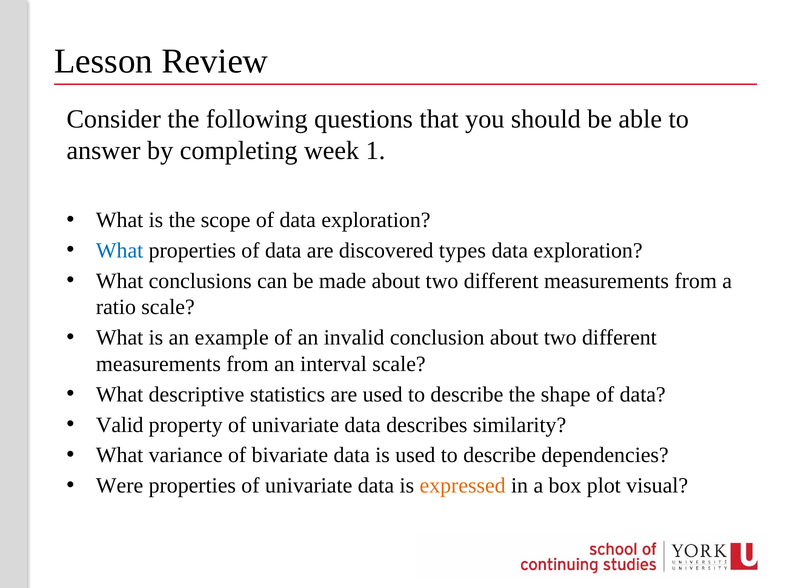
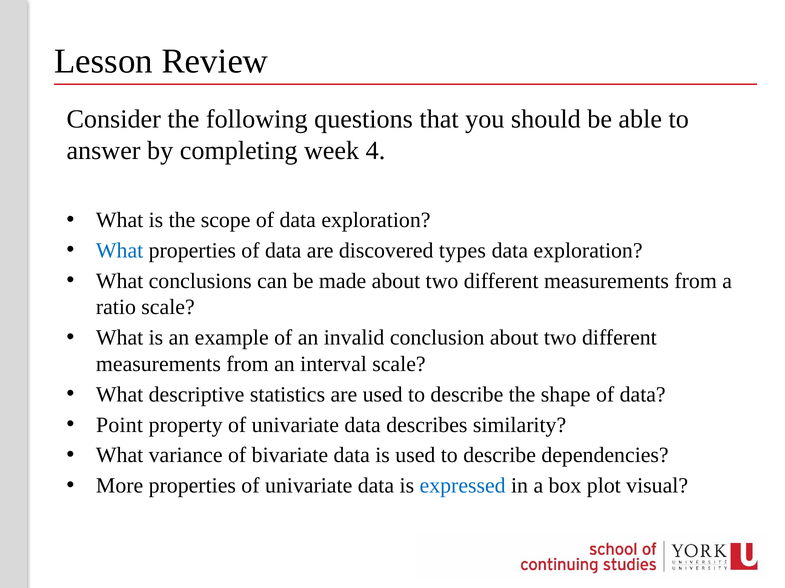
1: 1 -> 4
Valid: Valid -> Point
Were: Were -> More
expressed colour: orange -> blue
